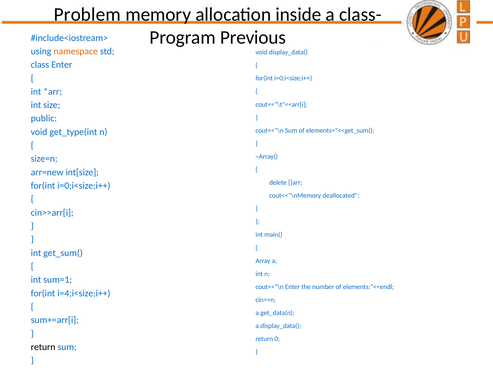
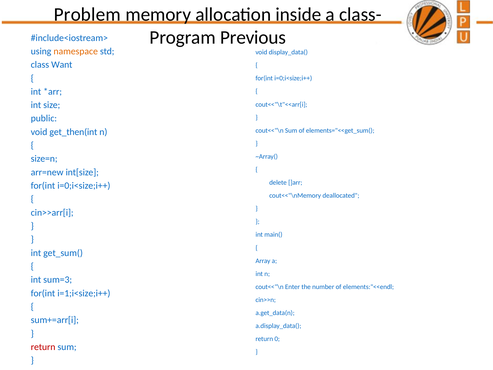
class Enter: Enter -> Want
get_type(int: get_type(int -> get_then(int
sum=1: sum=1 -> sum=3
i=4;i<size;i++: i=4;i<size;i++ -> i=1;i<size;i++
return at (43, 347) colour: black -> red
